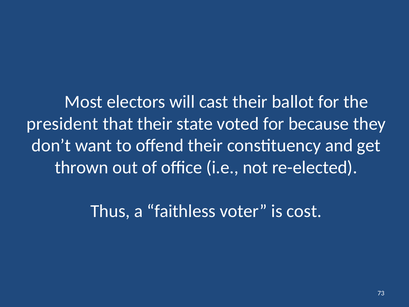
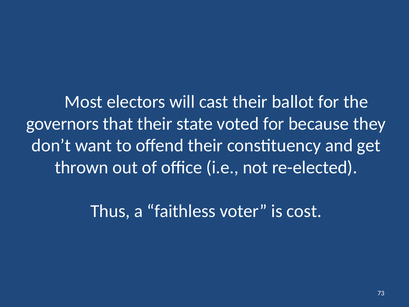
president: president -> governors
